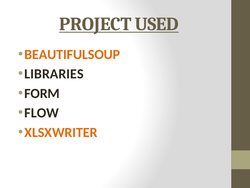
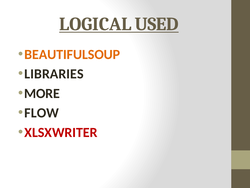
PROJECT: PROJECT -> LOGICAL
FORM: FORM -> MORE
XLSXWRITER colour: orange -> red
